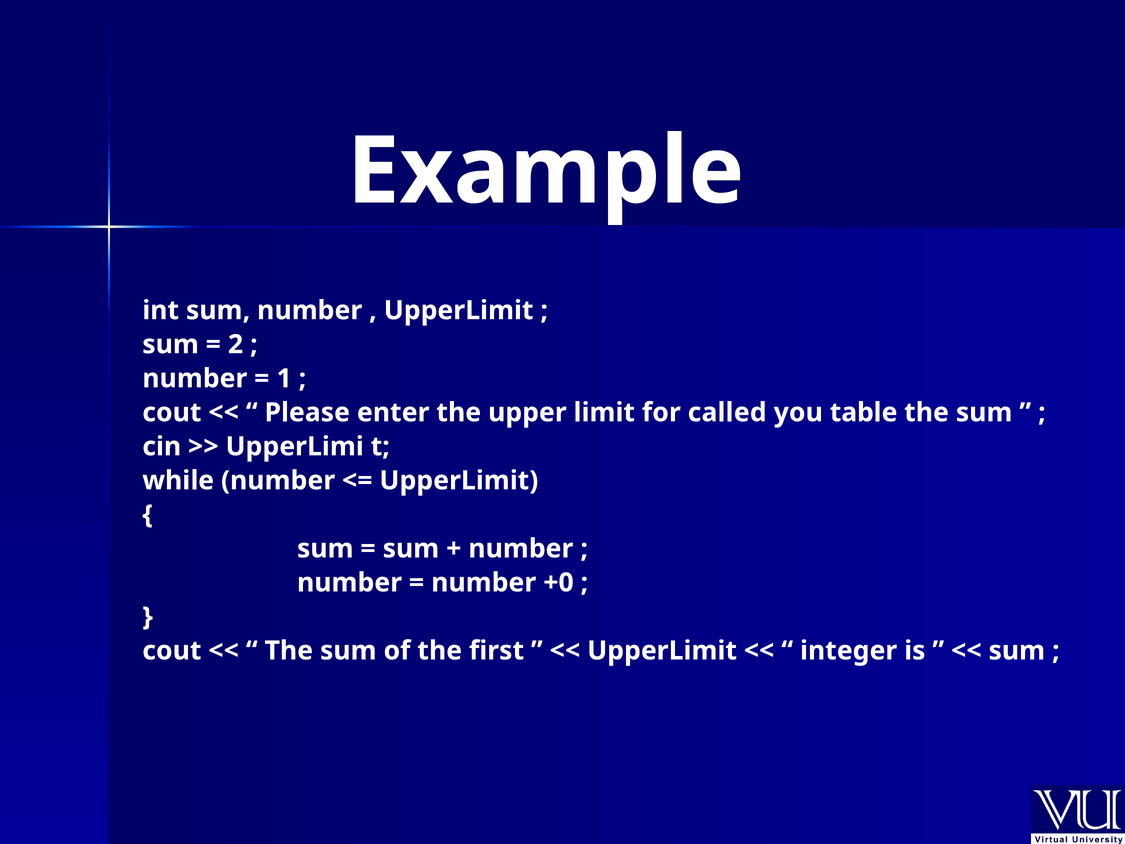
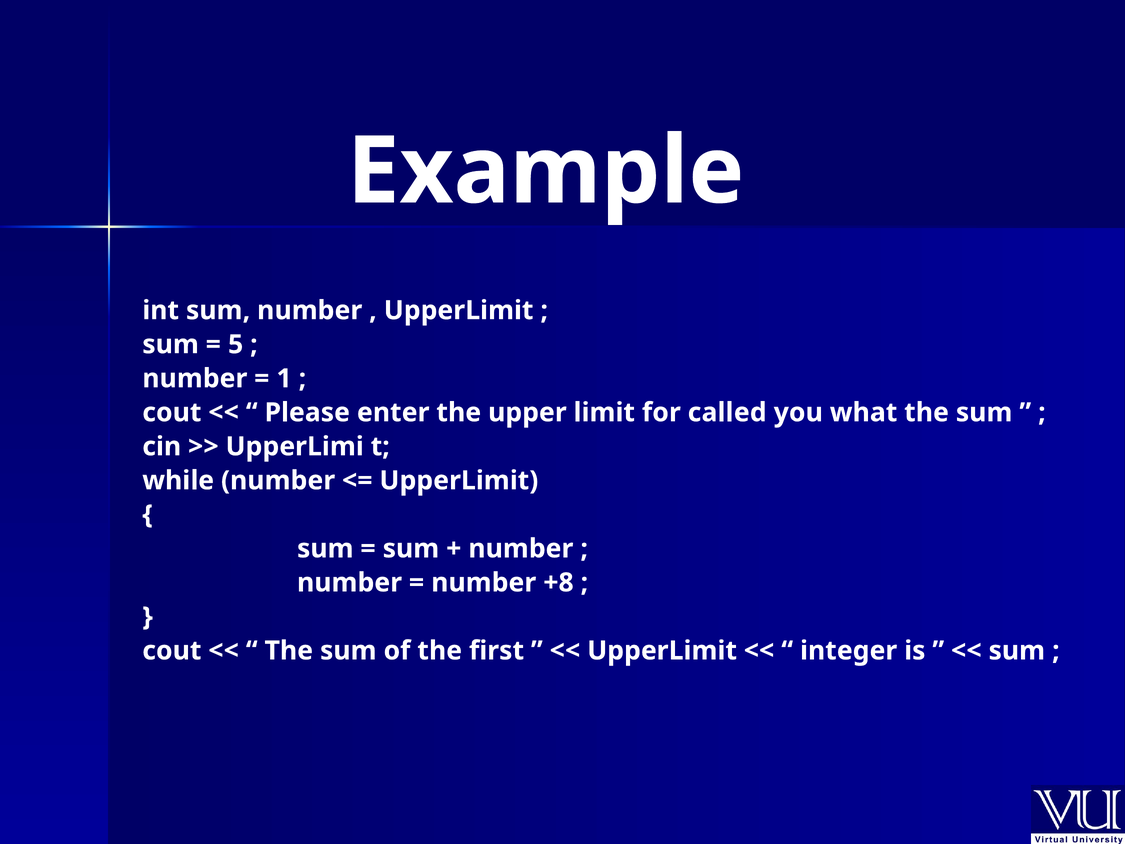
2: 2 -> 5
table: table -> what
+0: +0 -> +8
